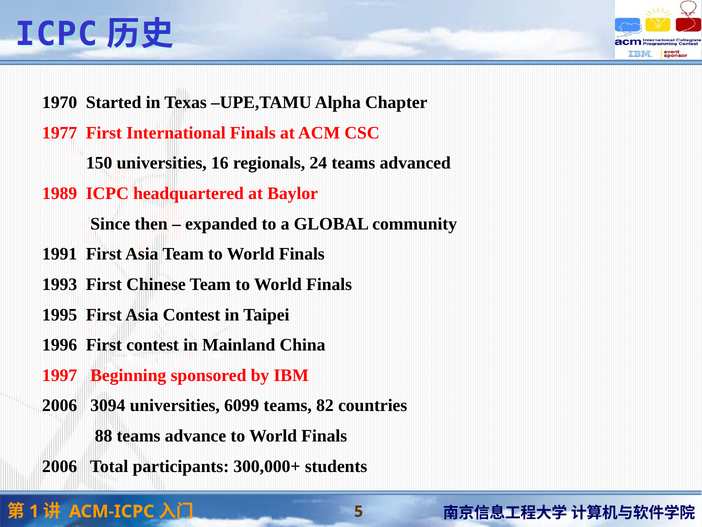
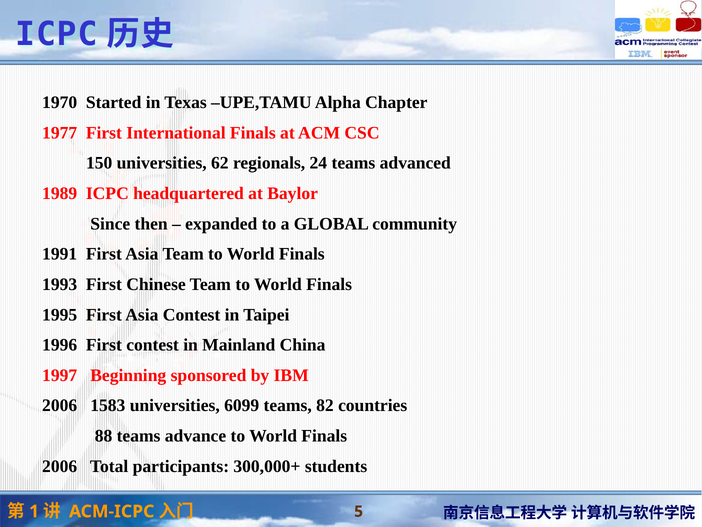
16: 16 -> 62
3094: 3094 -> 1583
